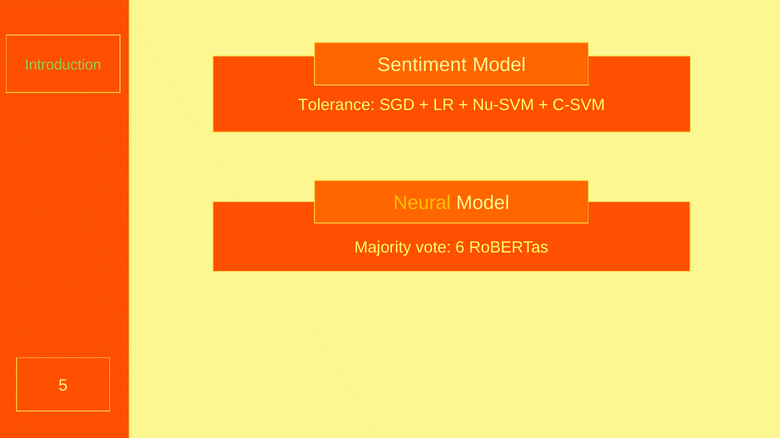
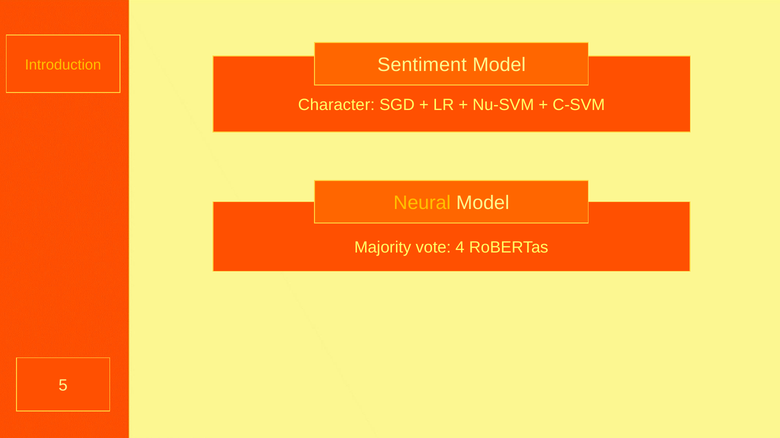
Introduction colour: light green -> yellow
Tolerance: Tolerance -> Character
6: 6 -> 4
